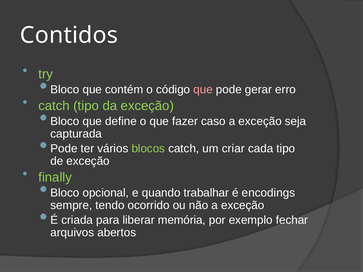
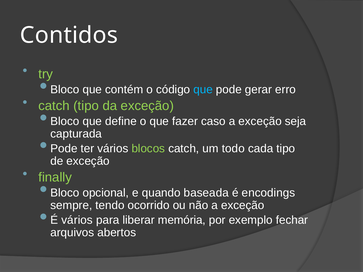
que at (203, 90) colour: pink -> light blue
criar: criar -> todo
trabalhar: trabalhar -> baseada
É criada: criada -> vários
